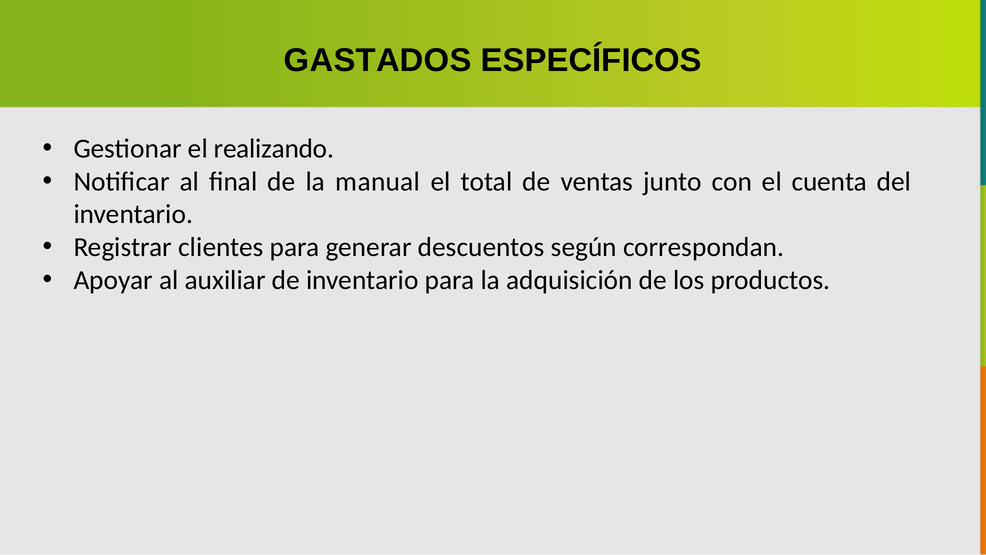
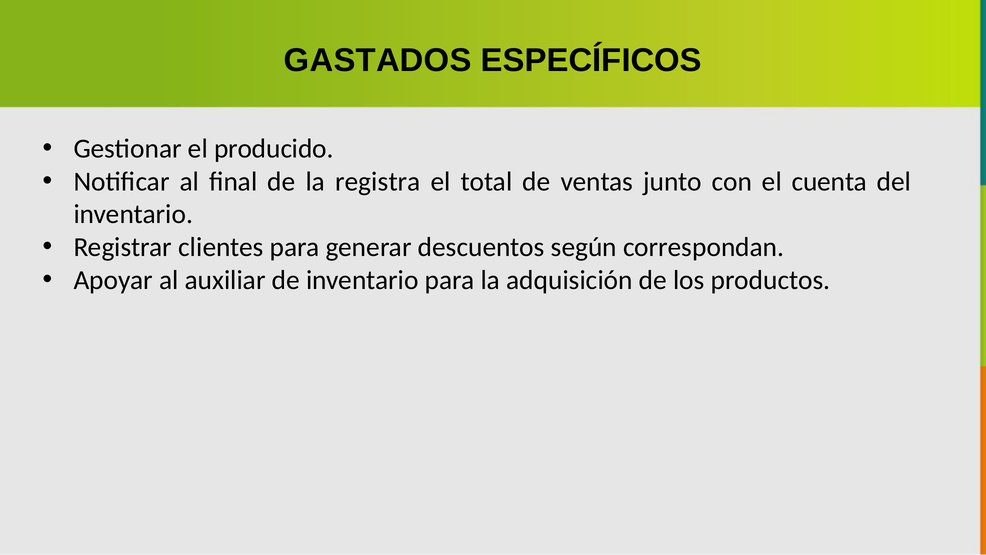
realizando: realizando -> producido
manual: manual -> registra
